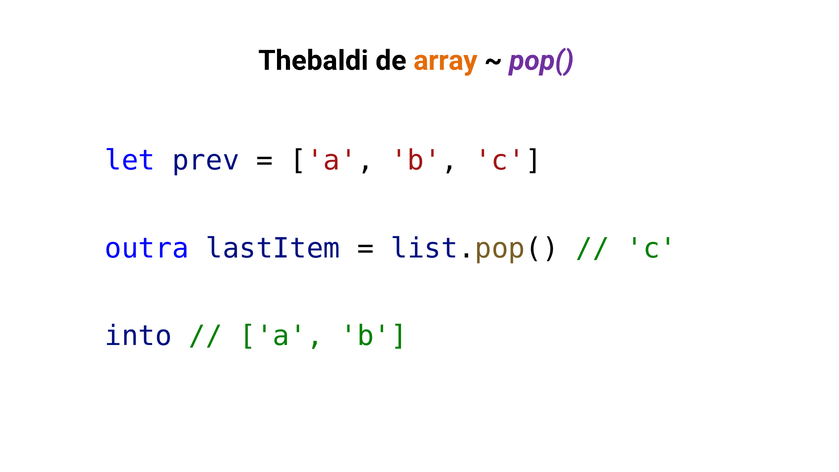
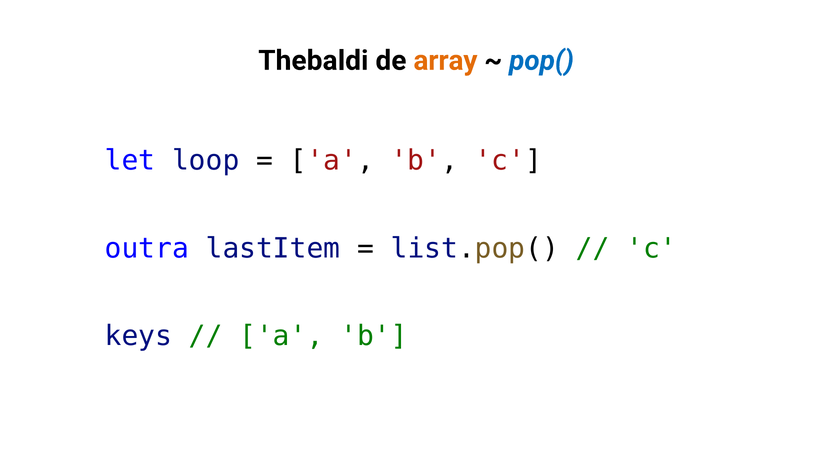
pop( colour: purple -> blue
prev: prev -> loop
into: into -> keys
